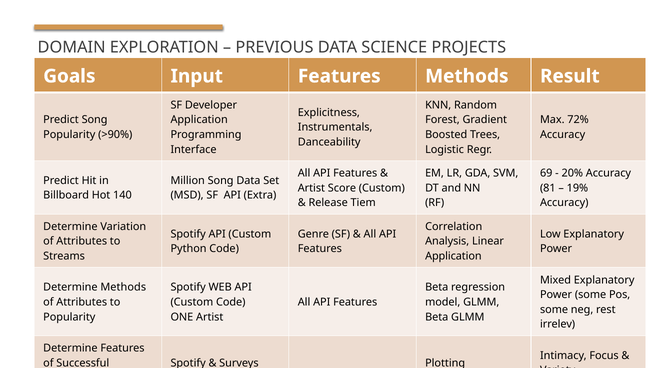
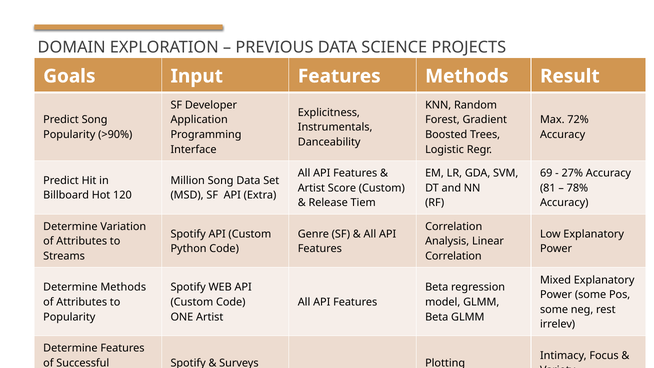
20%: 20% -> 27%
19%: 19% -> 78%
140: 140 -> 120
Application at (453, 256): Application -> Correlation
